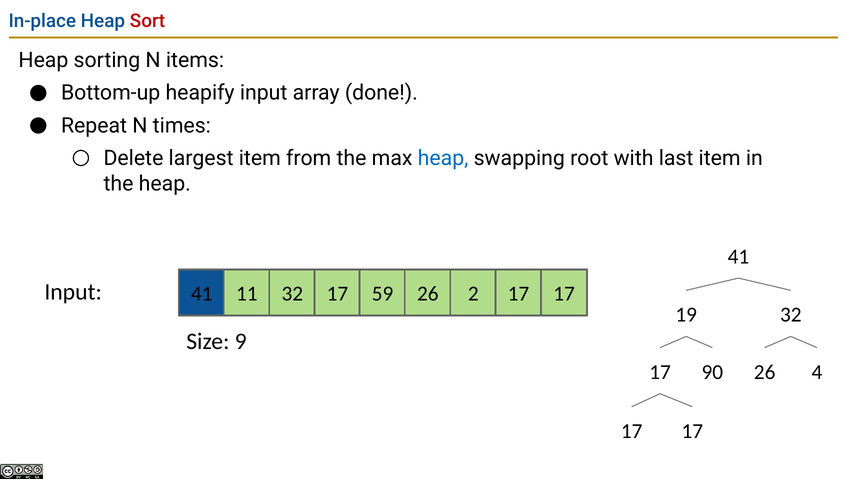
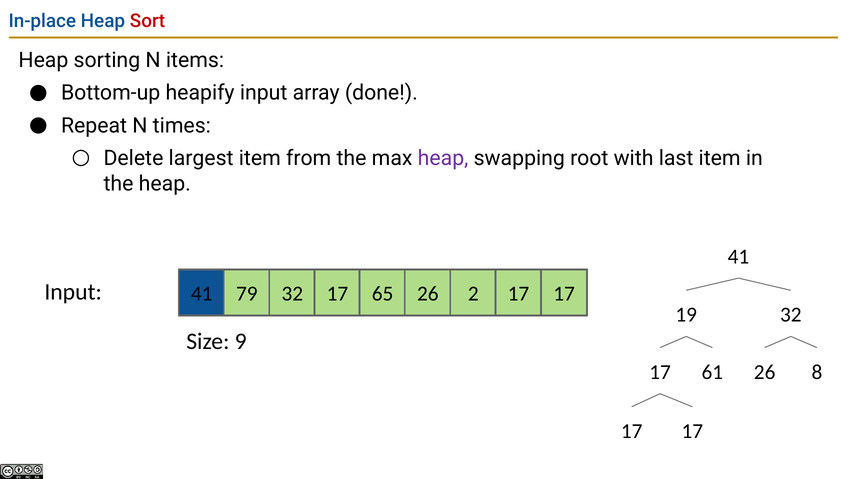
heap at (443, 158) colour: blue -> purple
11: 11 -> 79
59: 59 -> 65
90: 90 -> 61
4: 4 -> 8
